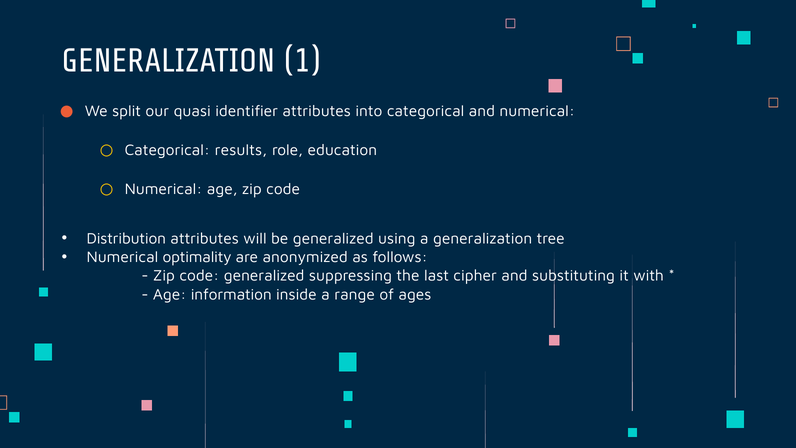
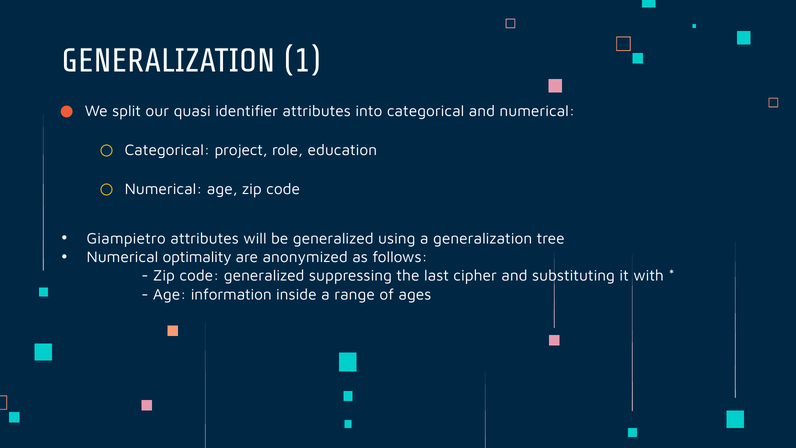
results: results -> project
Distribution: Distribution -> Giampietro
